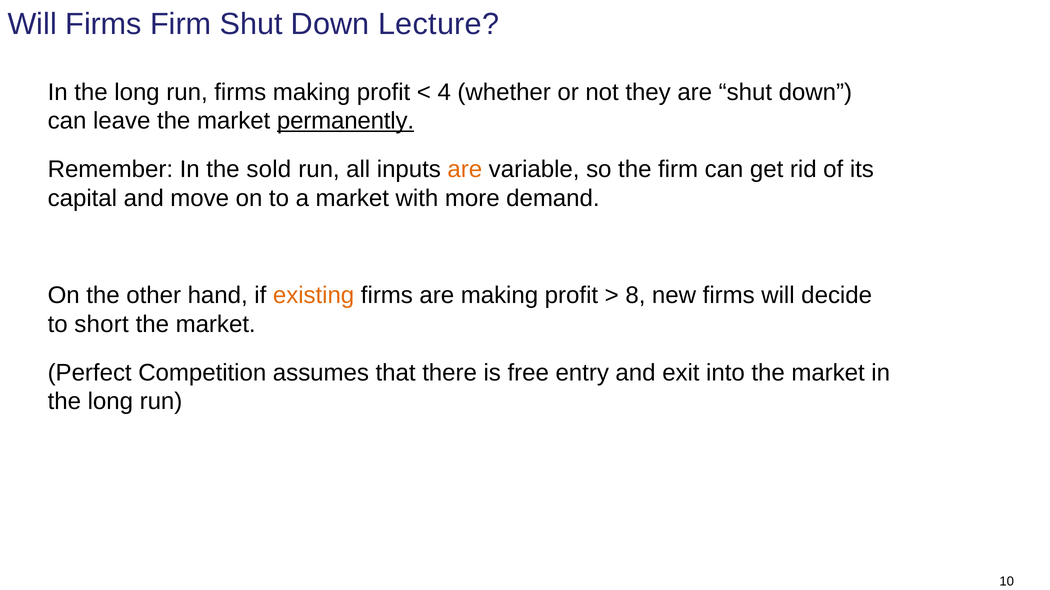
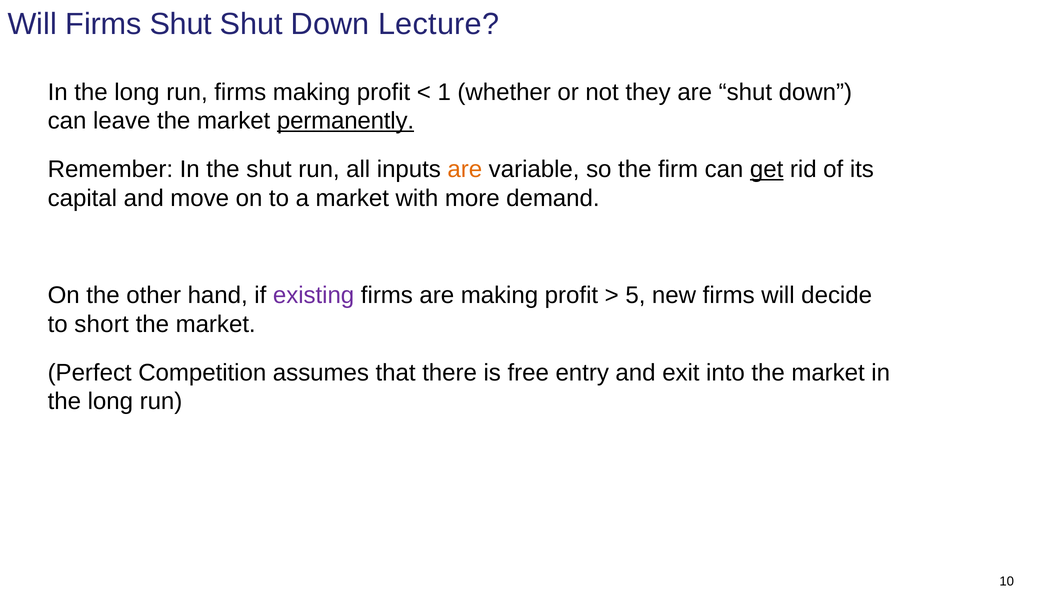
Firms Firm: Firm -> Shut
4: 4 -> 1
the sold: sold -> shut
get underline: none -> present
existing colour: orange -> purple
8: 8 -> 5
